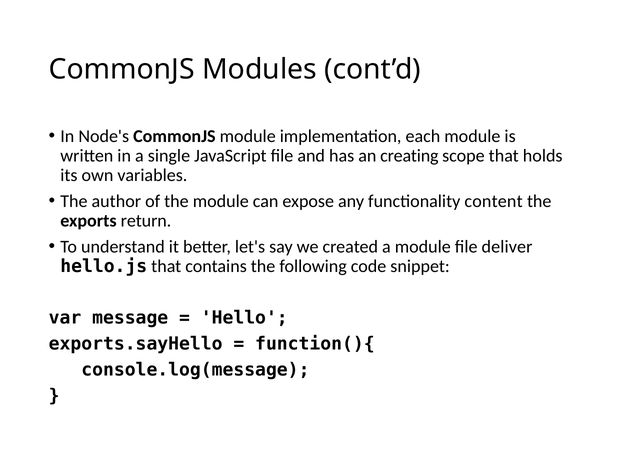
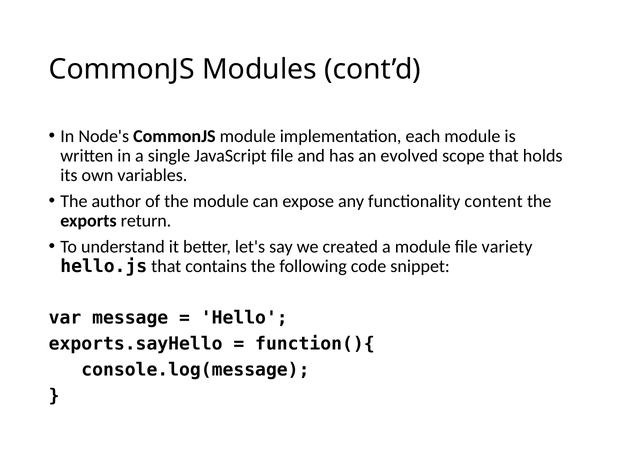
creating: creating -> evolved
deliver: deliver -> variety
